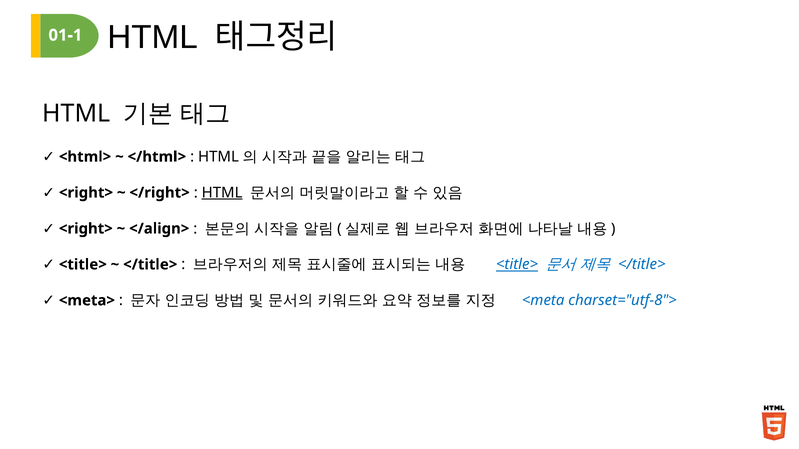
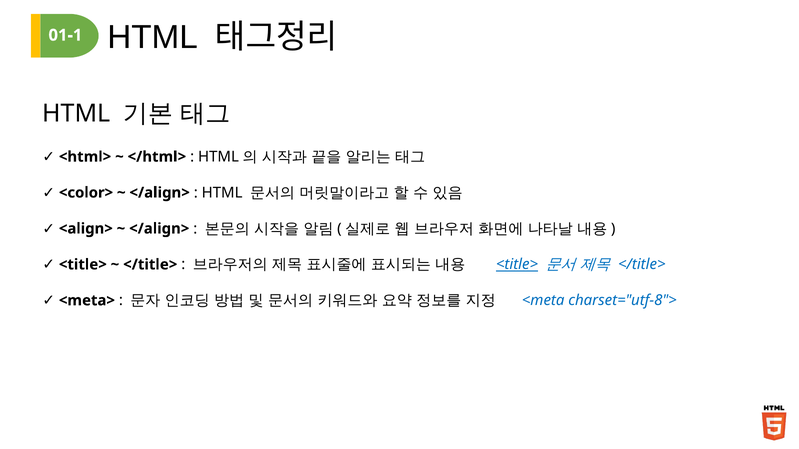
<right> at (86, 193): <right> -> <color>
</right> at (160, 193): </right> -> </align>
HTML at (222, 193) underline: present -> none
<right> at (86, 229): <right> -> <align>
